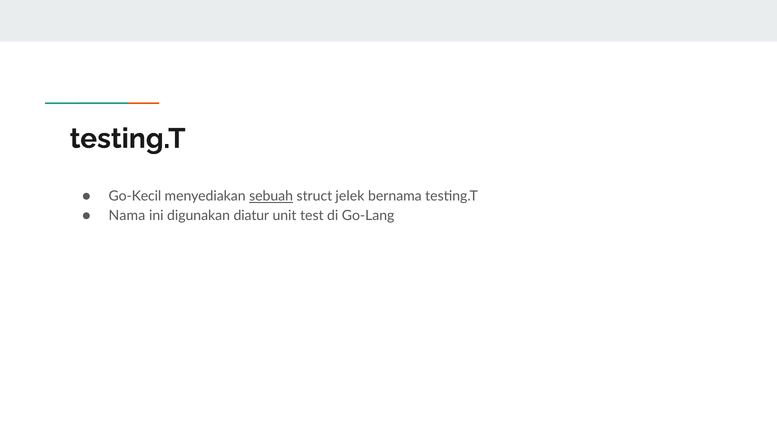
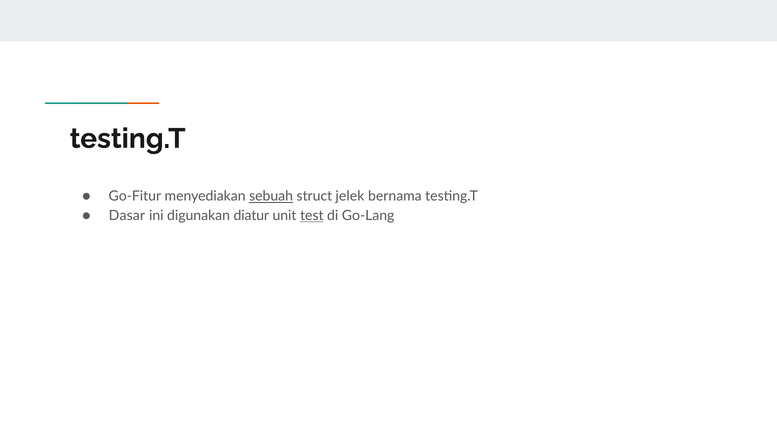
Go-Kecil: Go-Kecil -> Go-Fitur
Nama: Nama -> Dasar
test underline: none -> present
